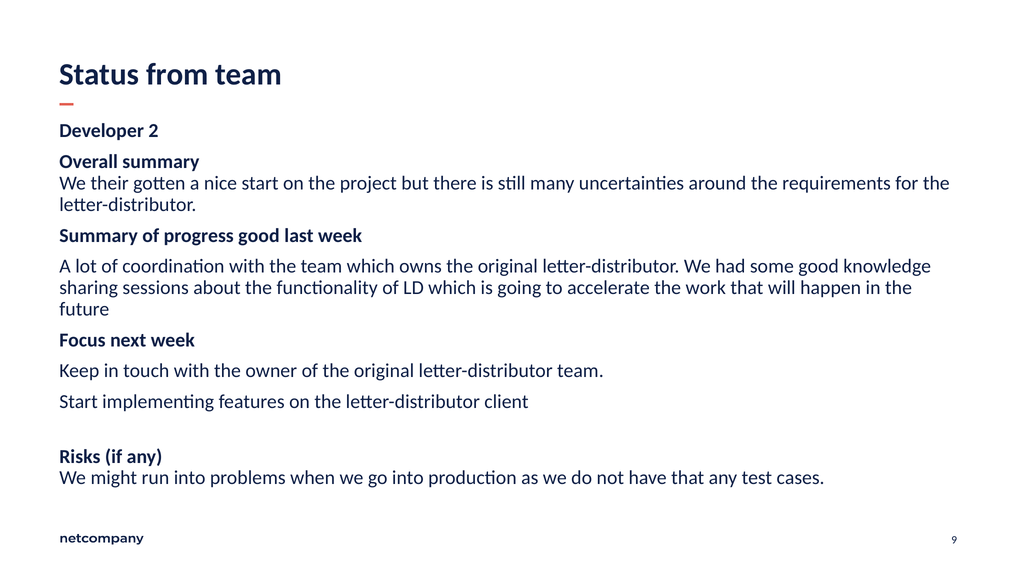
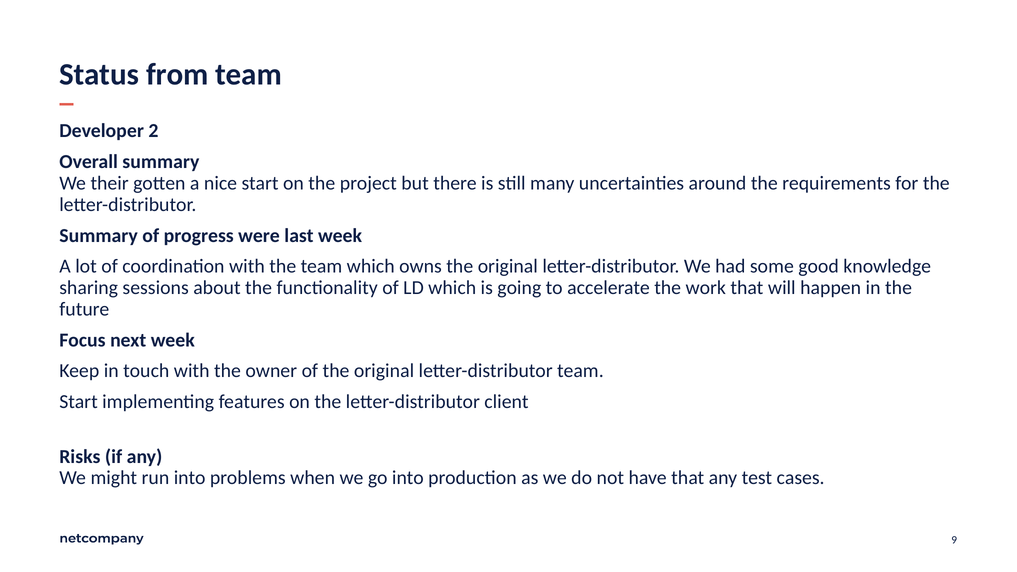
progress good: good -> were
